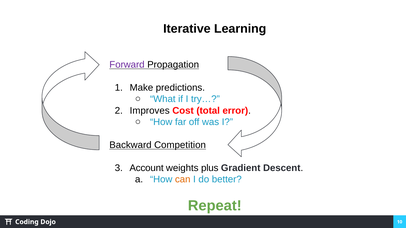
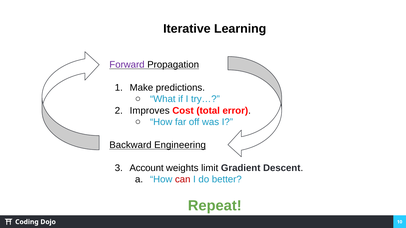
Competition: Competition -> Engineering
plus: plus -> limit
can colour: orange -> red
